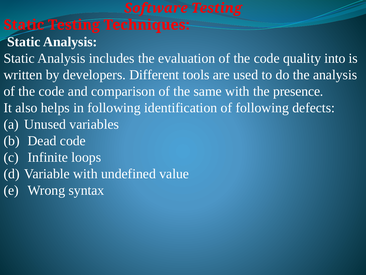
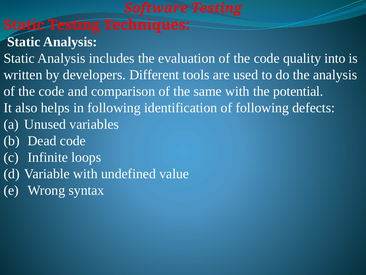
presence: presence -> potential
